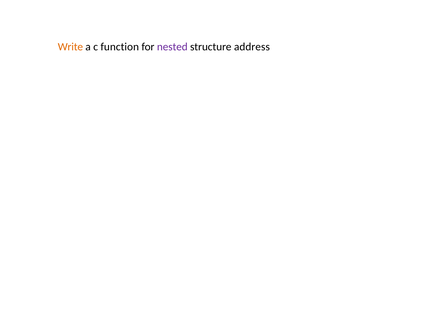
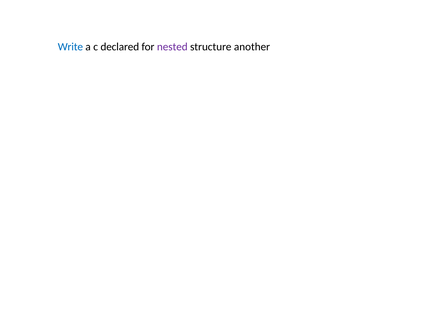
Write colour: orange -> blue
function: function -> declared
address: address -> another
